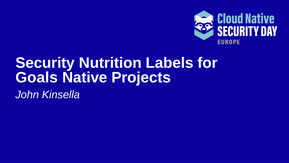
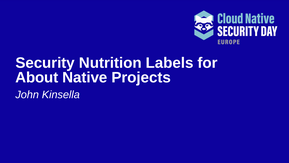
Goals: Goals -> About
